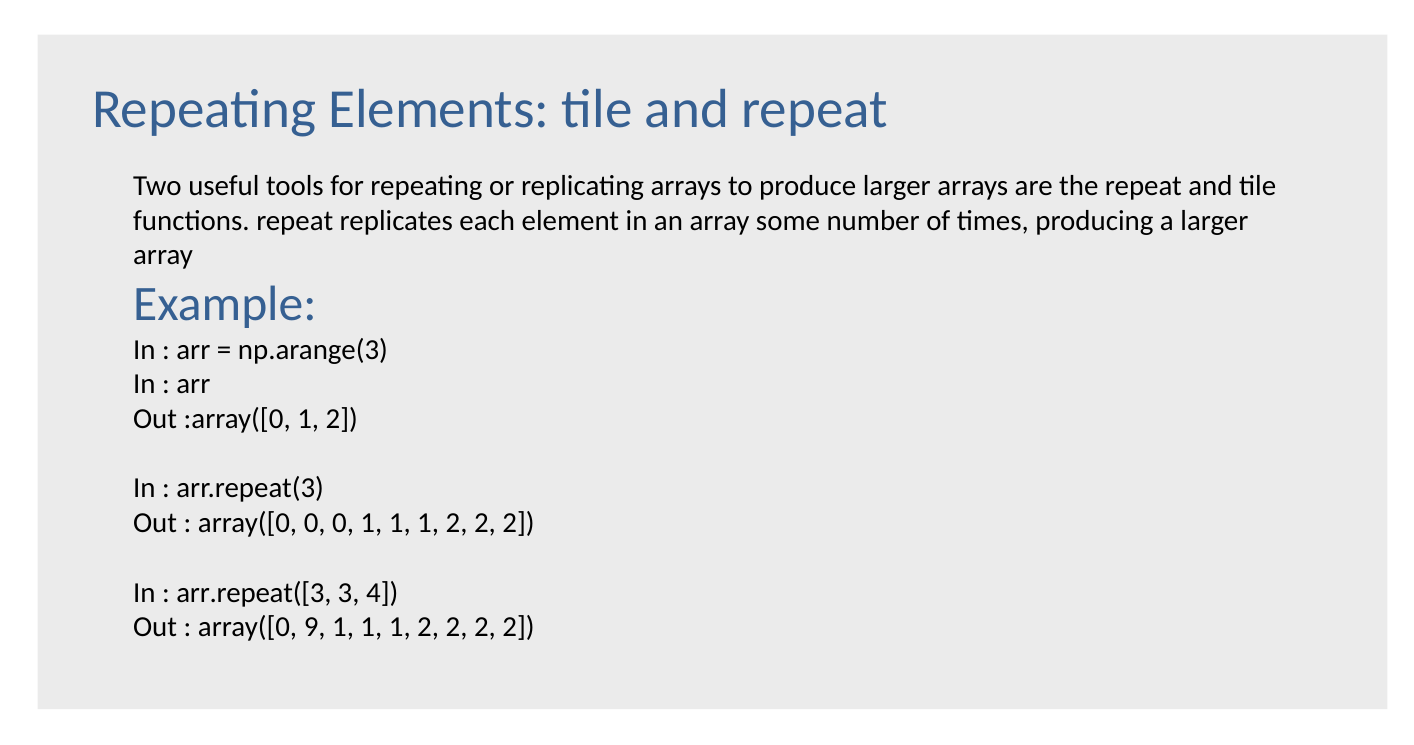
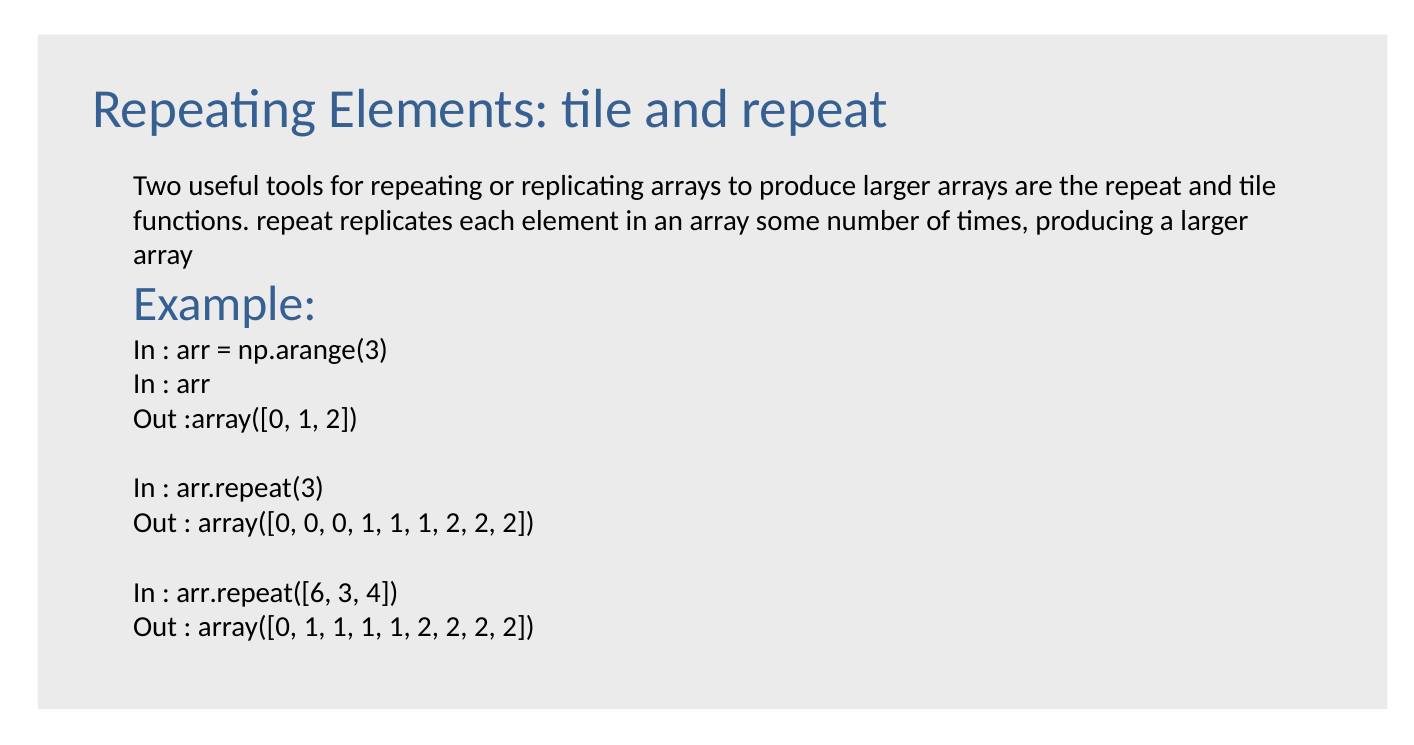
arr.repeat([3: arr.repeat([3 -> arr.repeat([6
array([0 9: 9 -> 1
